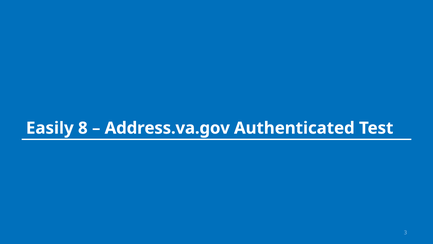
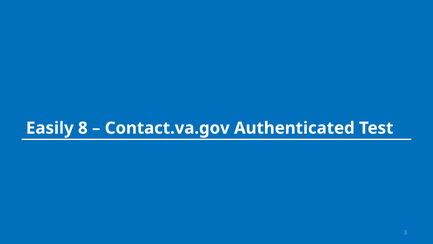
Address.va.gov: Address.va.gov -> Contact.va.gov
